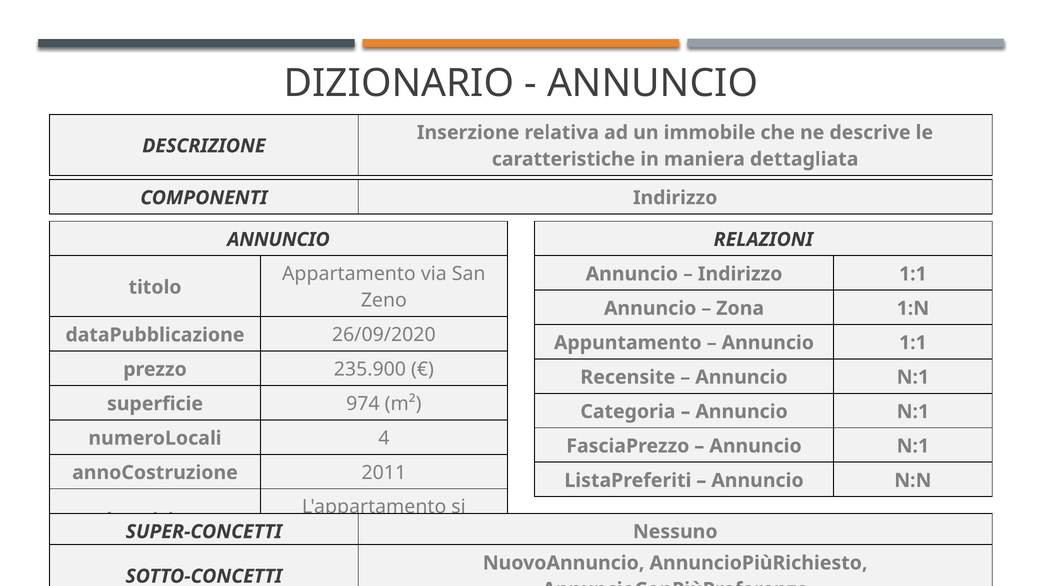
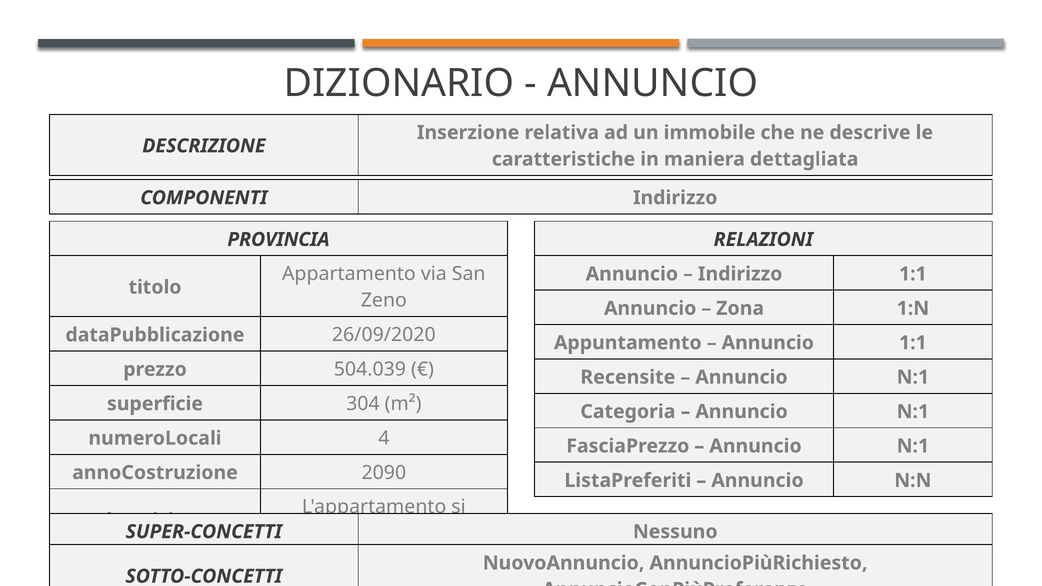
ANNUNCIO at (278, 240): ANNUNCIO -> PROVINCIA
235.900: 235.900 -> 504.039
974: 974 -> 304
2011: 2011 -> 2090
